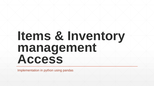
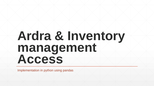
Items: Items -> Ardra
